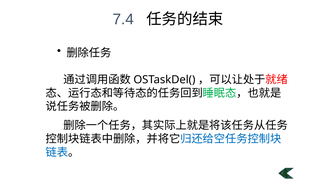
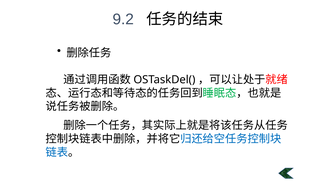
7.4: 7.4 -> 9.2
